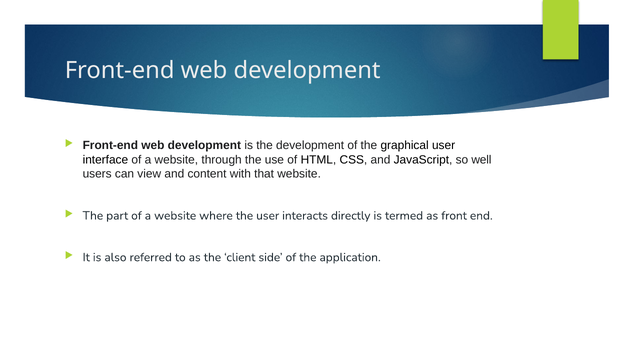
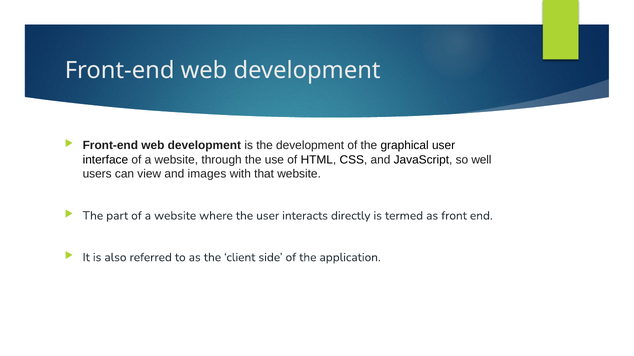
content: content -> images
